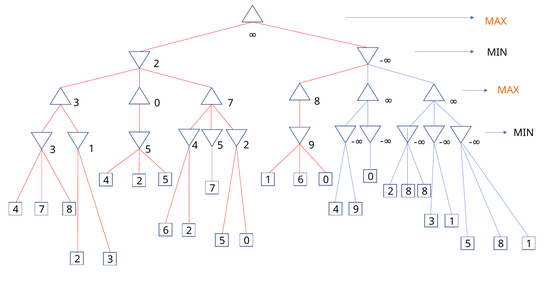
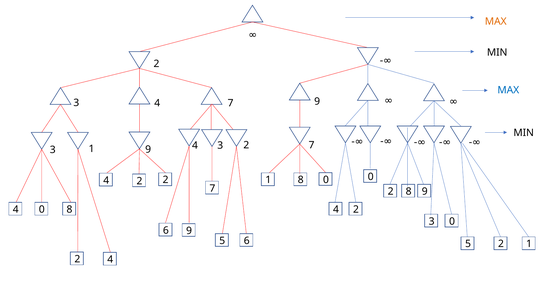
MAX at (508, 90) colour: orange -> blue
3 0: 0 -> 4
7 8: 8 -> 9
5 at (148, 150): 5 -> 9
4 5: 5 -> 3
2 9: 9 -> 7
6 at (301, 180): 6 -> 8
2 5: 5 -> 2
8 8: 8 -> 9
4 7: 7 -> 0
9 at (356, 210): 9 -> 2
1 at (452, 222): 1 -> 0
6 2: 2 -> 9
5 0: 0 -> 6
5 8: 8 -> 2
2 3: 3 -> 4
